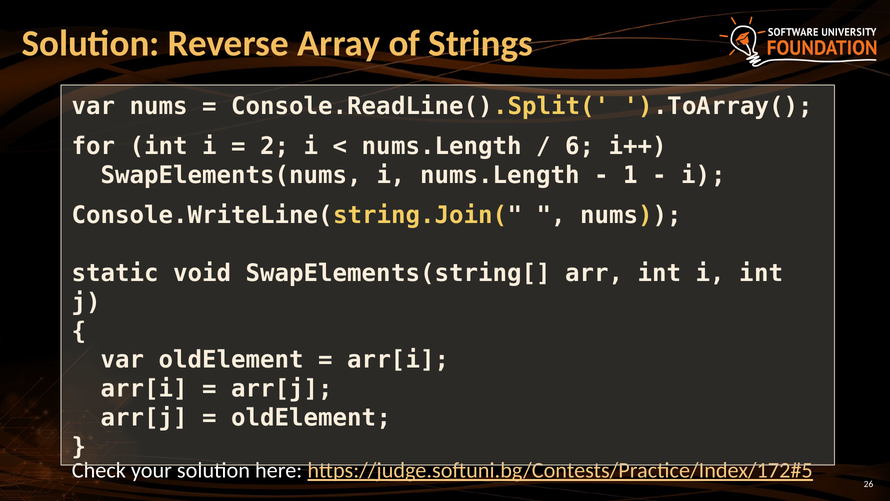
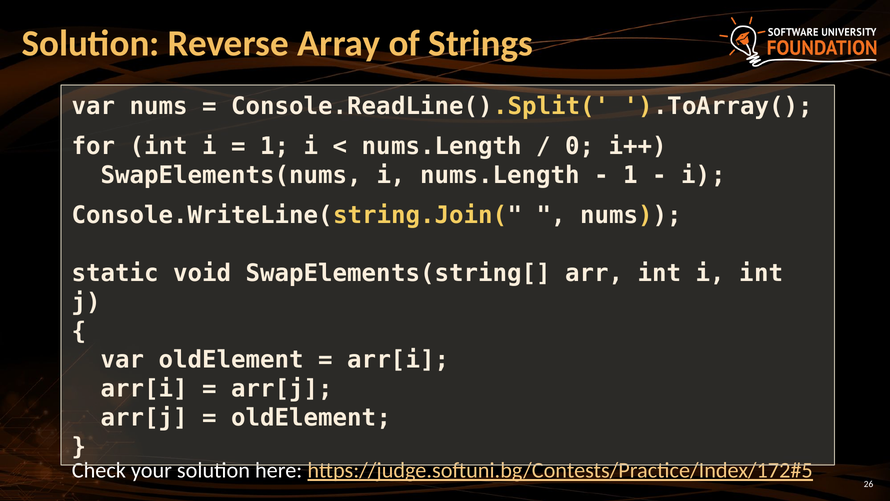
2 at (275, 146): 2 -> 1
6: 6 -> 0
